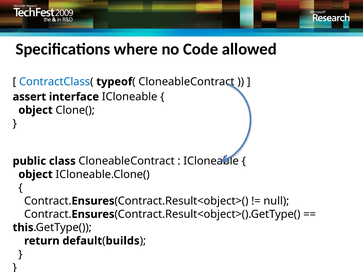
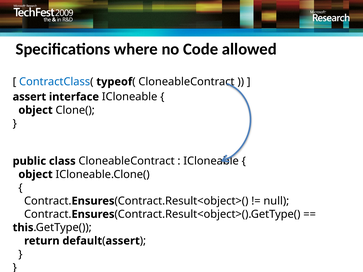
builds at (123, 241): builds -> assert
